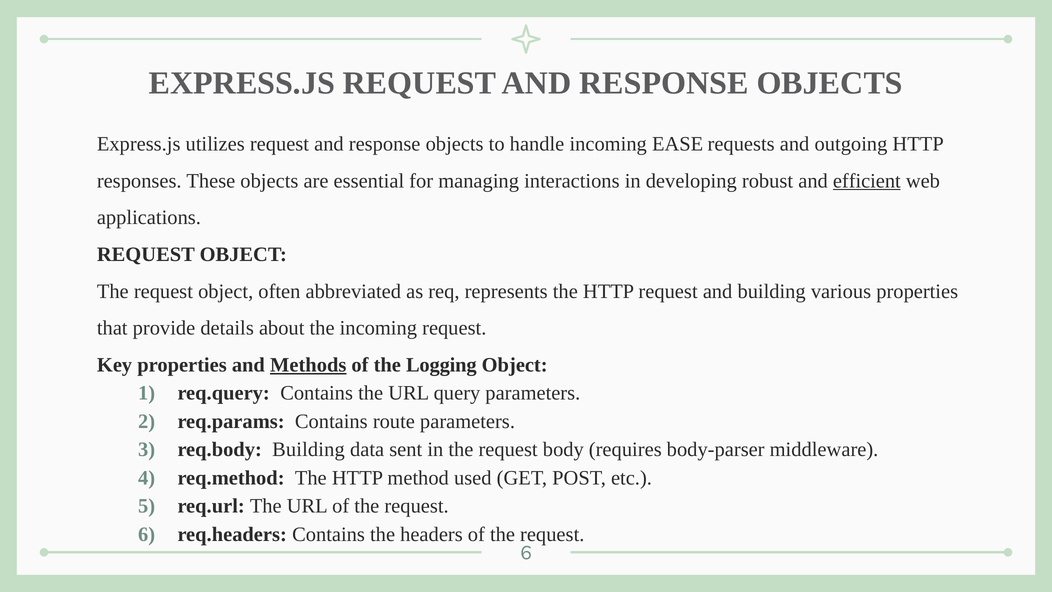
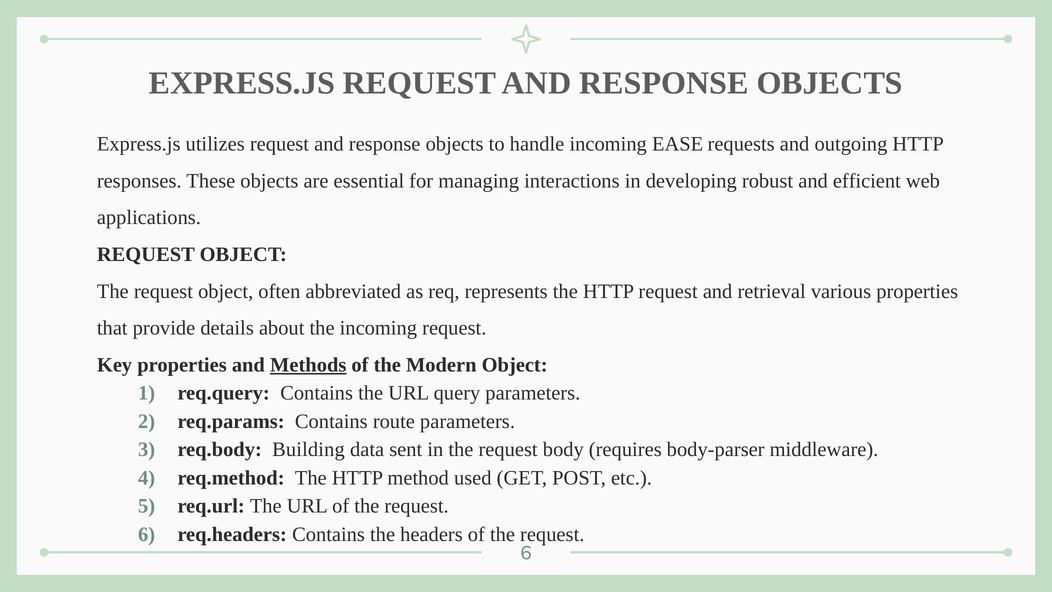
efficient underline: present -> none
and building: building -> retrieval
Logging: Logging -> Modern
